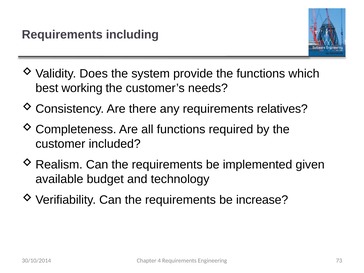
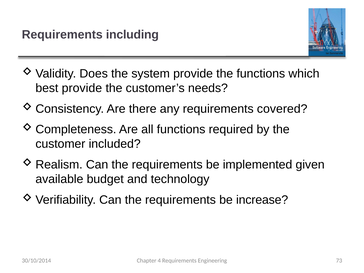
best working: working -> provide
relatives: relatives -> covered
